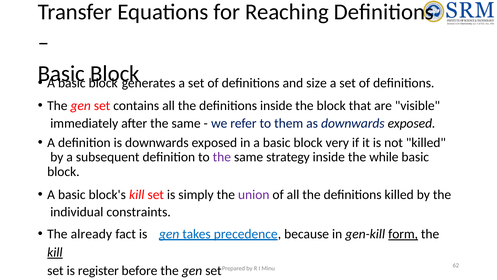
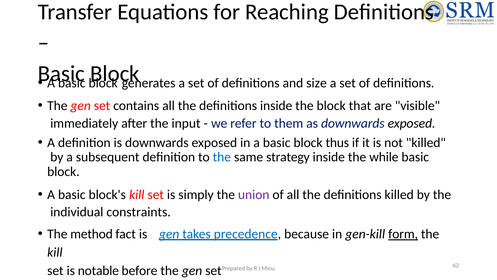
after the same: same -> input
very: very -> thus
the at (222, 157) colour: purple -> blue
already: already -> method
kill at (55, 252) underline: present -> none
register: register -> notable
